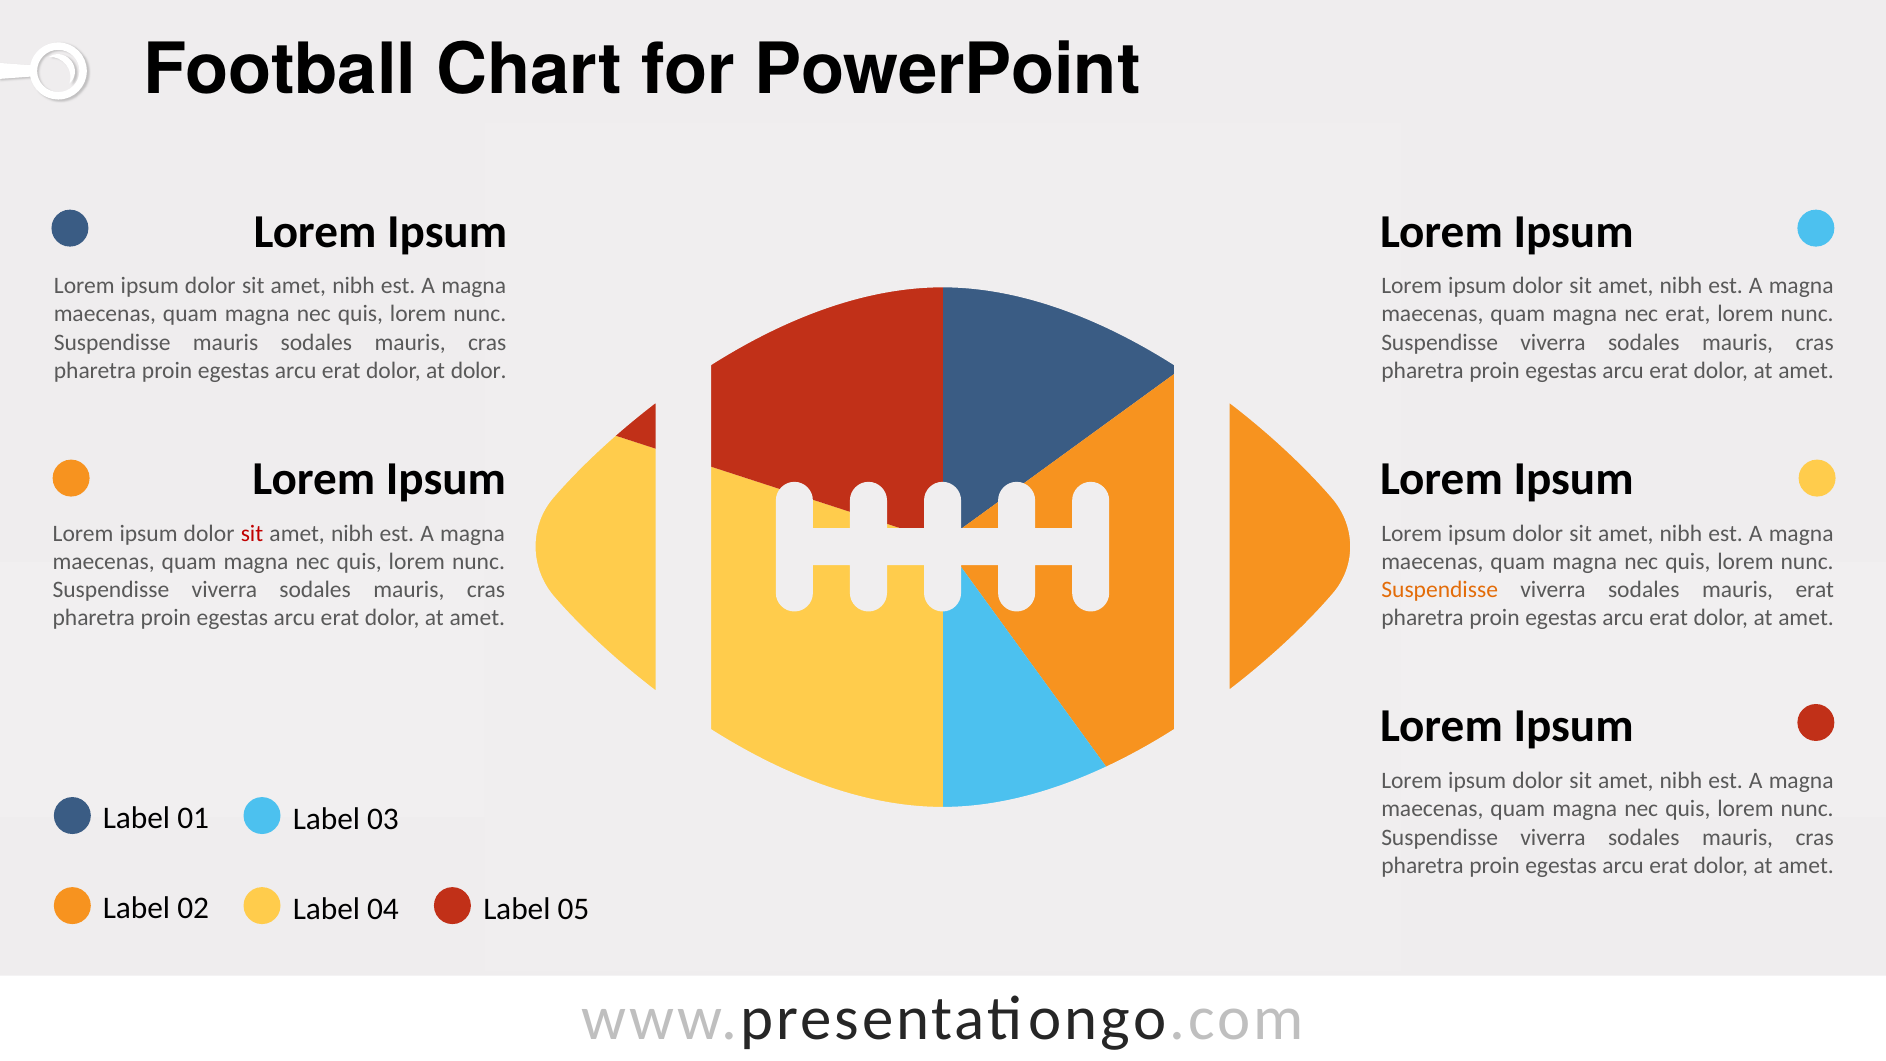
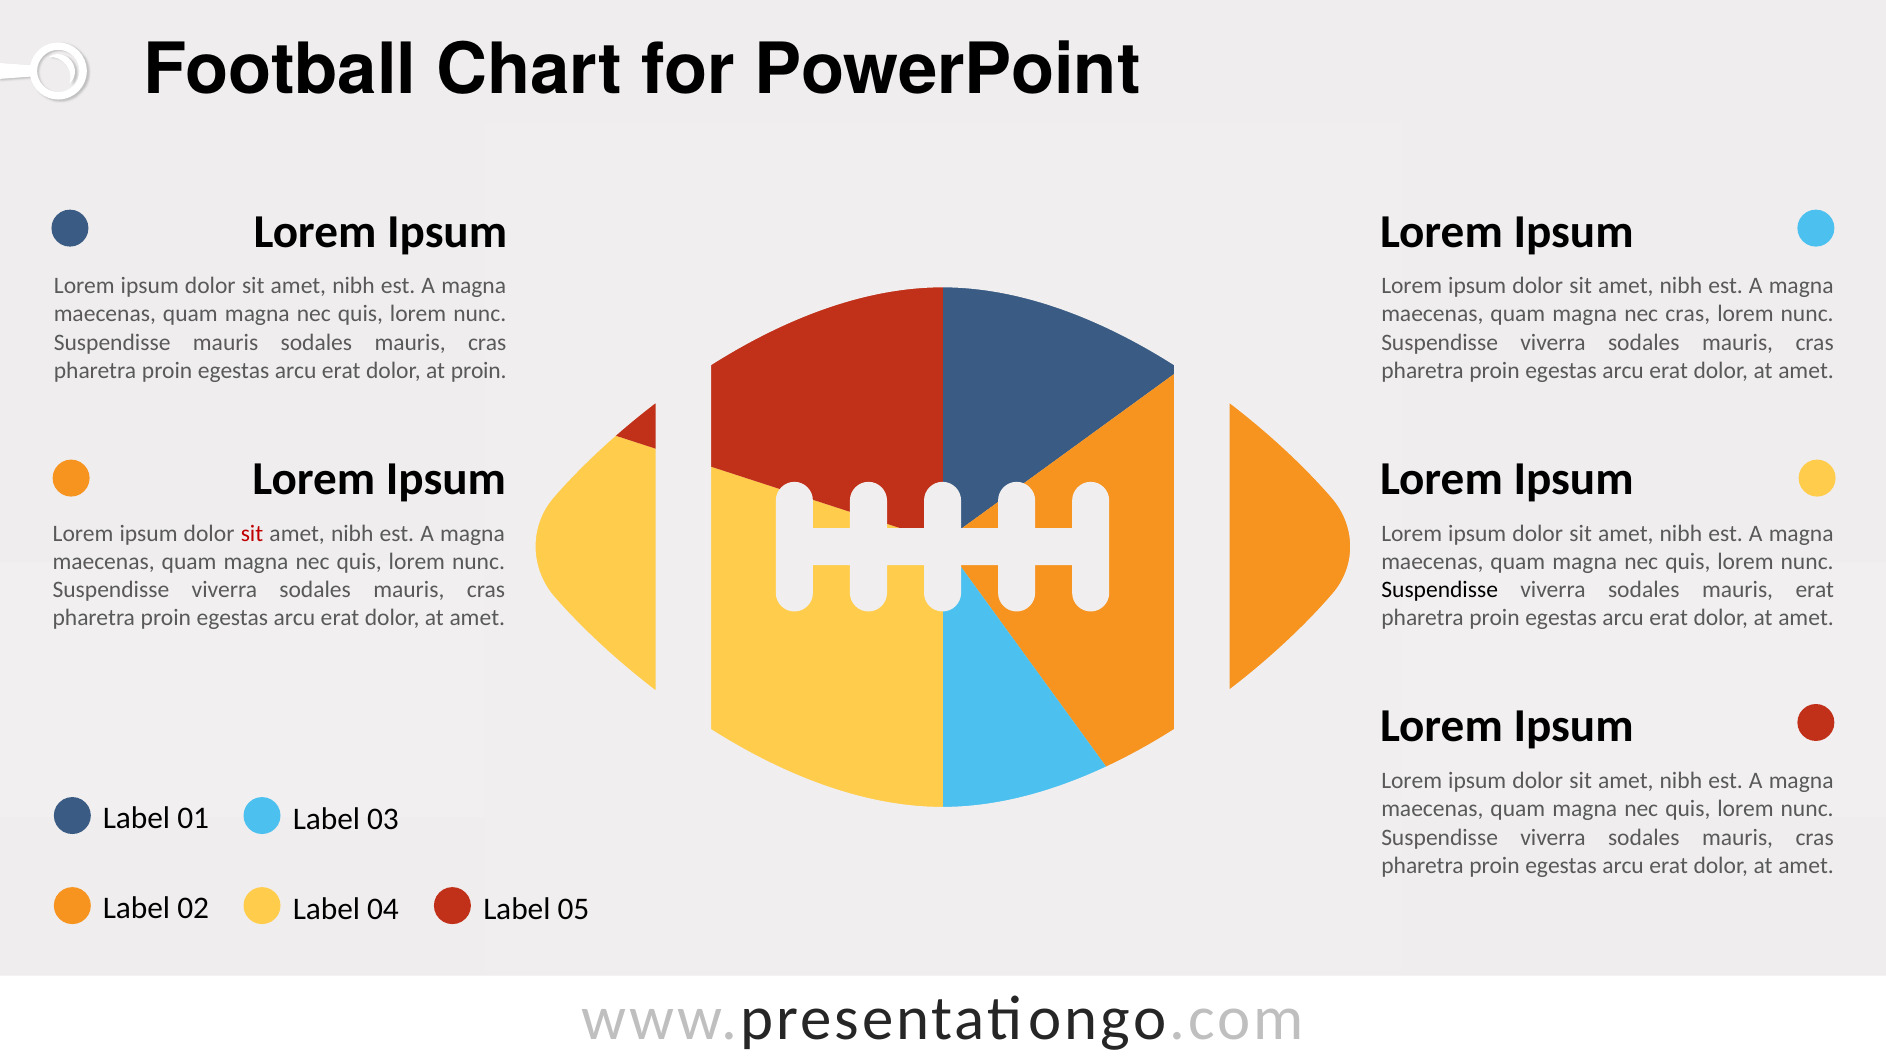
nec erat: erat -> cras
at dolor: dolor -> proin
Suspendisse at (1440, 590) colour: orange -> black
